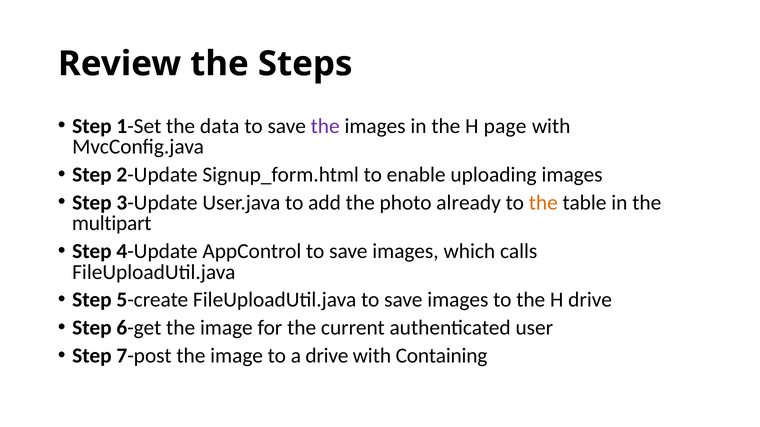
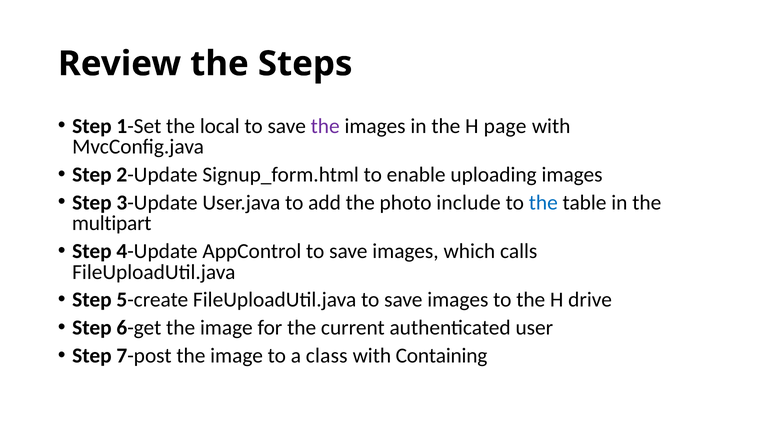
data: data -> local
already: already -> include
the at (543, 203) colour: orange -> blue
a drive: drive -> class
